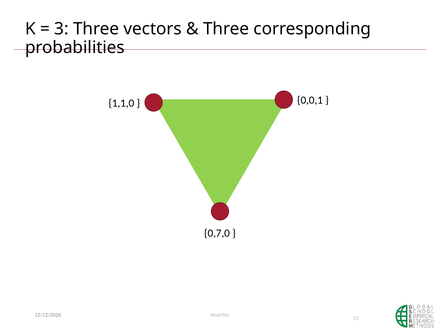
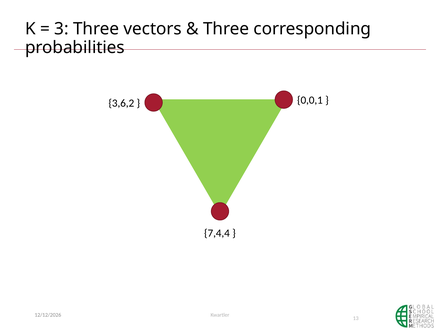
1,1,0: 1,1,0 -> 3,6,2
0,7,0: 0,7,0 -> 7,4,4
